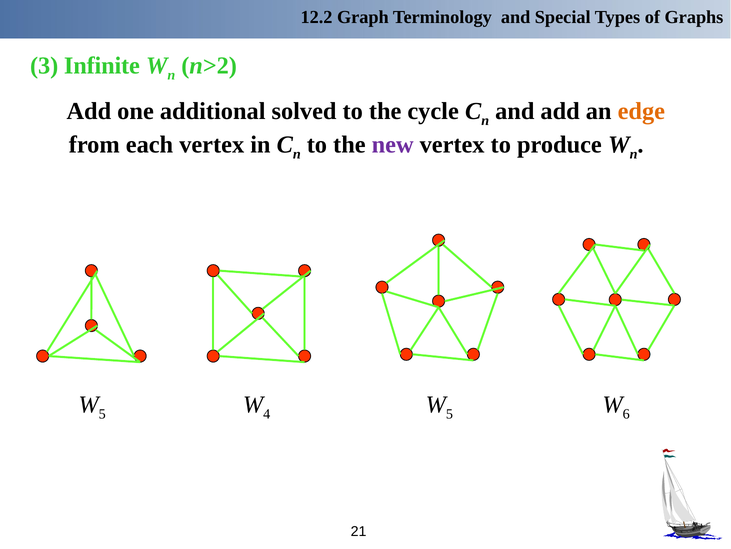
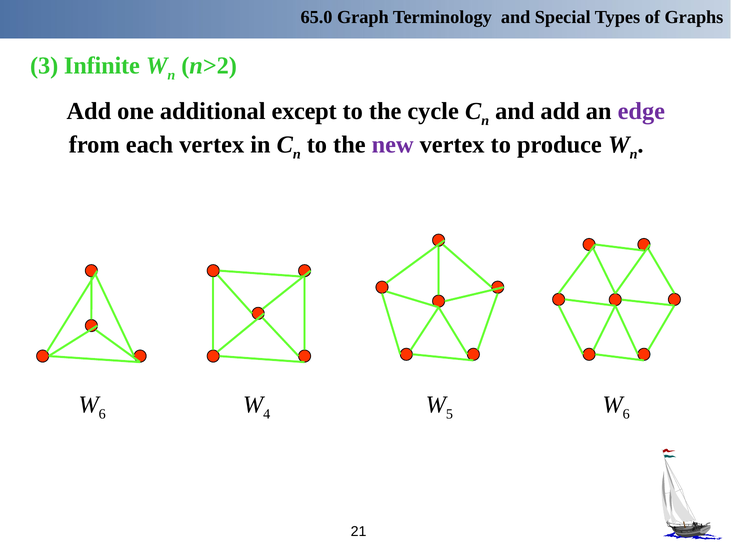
12.2: 12.2 -> 65.0
solved: solved -> except
edge colour: orange -> purple
5 at (102, 414): 5 -> 6
